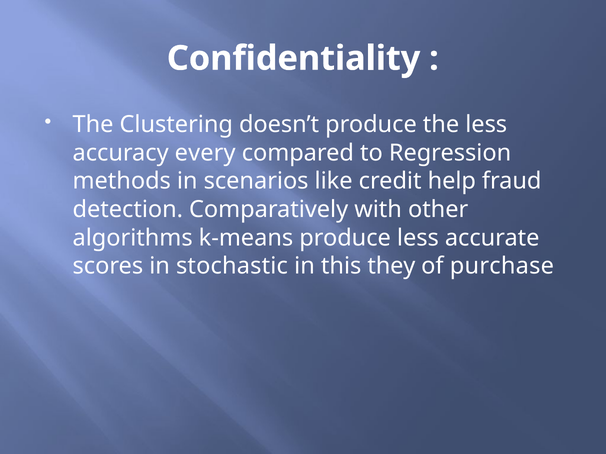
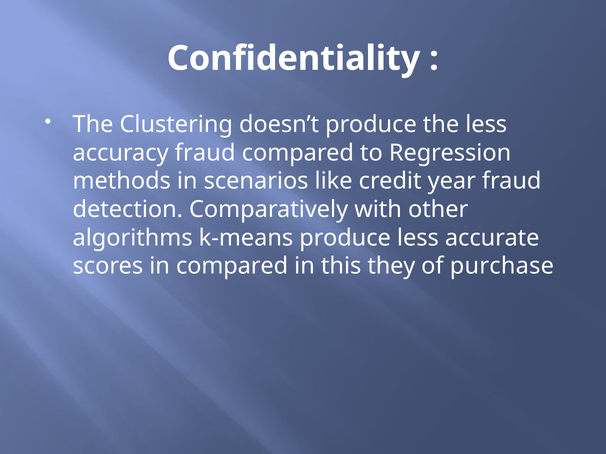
accuracy every: every -> fraud
help: help -> year
in stochastic: stochastic -> compared
